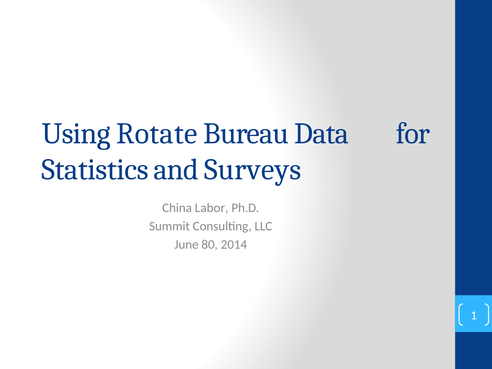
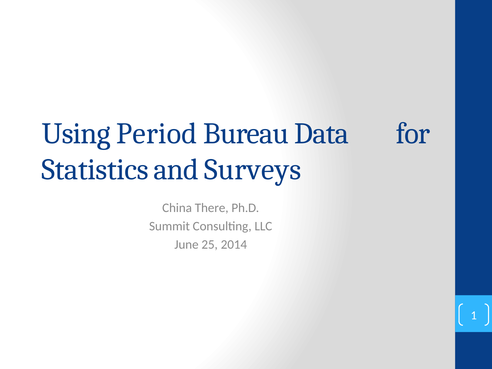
Rotate: Rotate -> Period
Labor: Labor -> There
80: 80 -> 25
